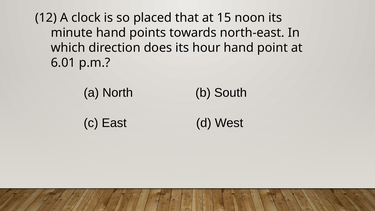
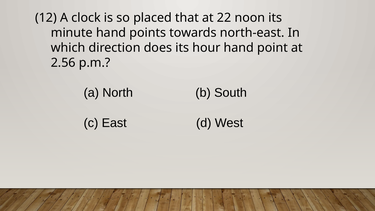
15: 15 -> 22
6.01: 6.01 -> 2.56
